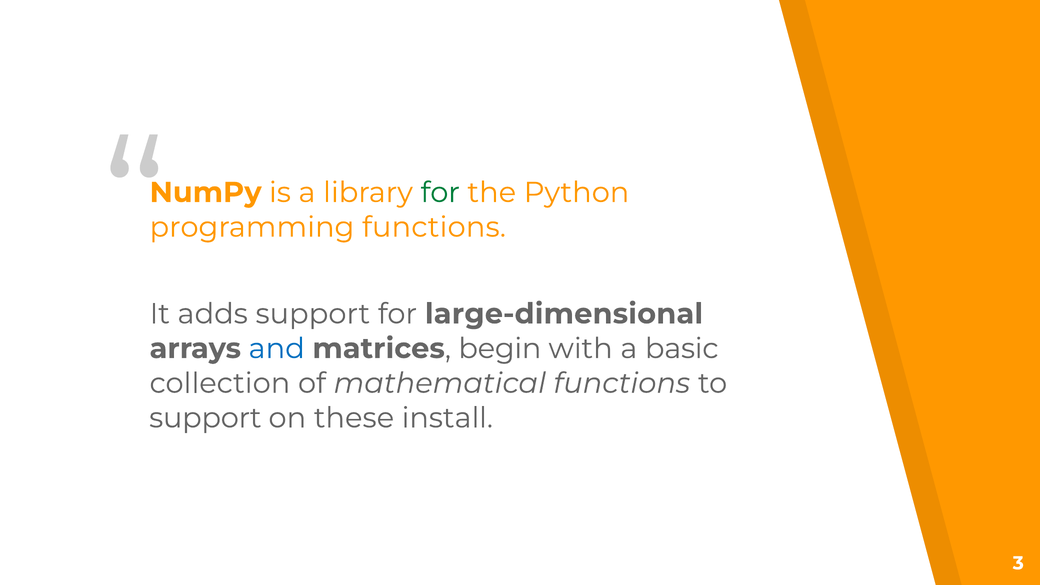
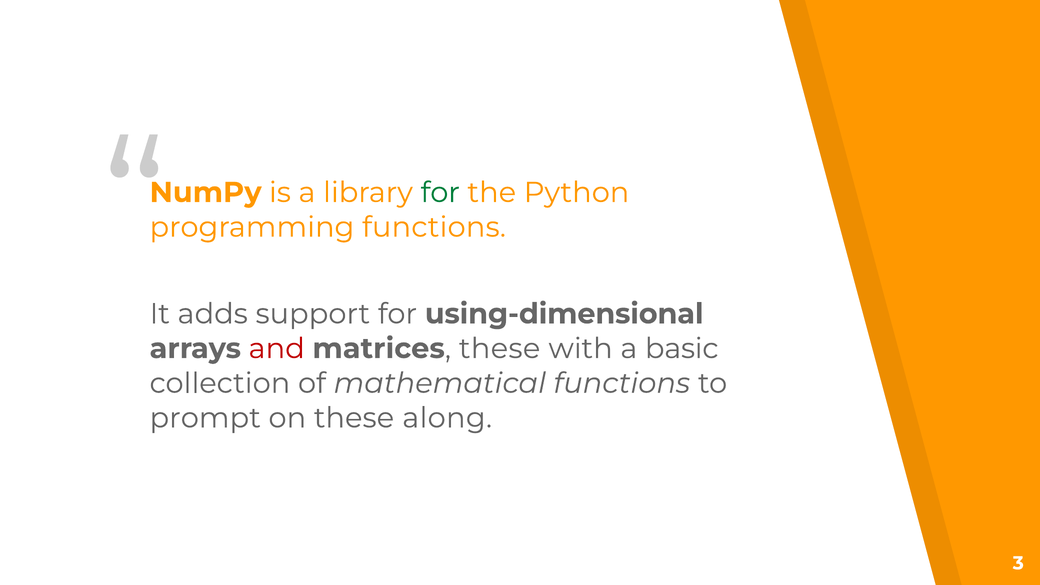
large-dimensional: large-dimensional -> using-dimensional
and colour: blue -> red
matrices begin: begin -> these
support at (205, 418): support -> prompt
install: install -> along
